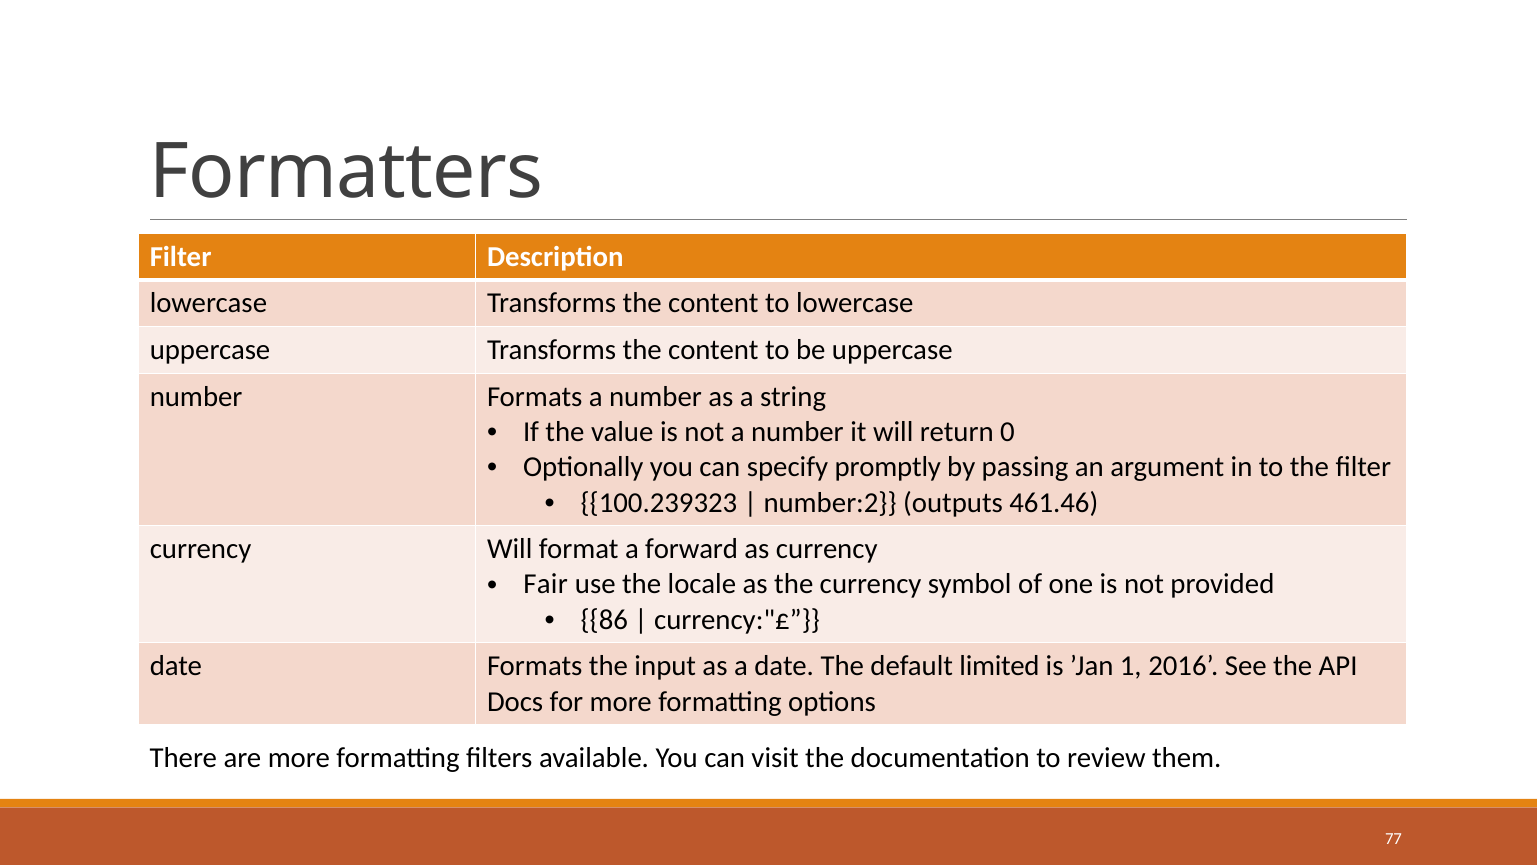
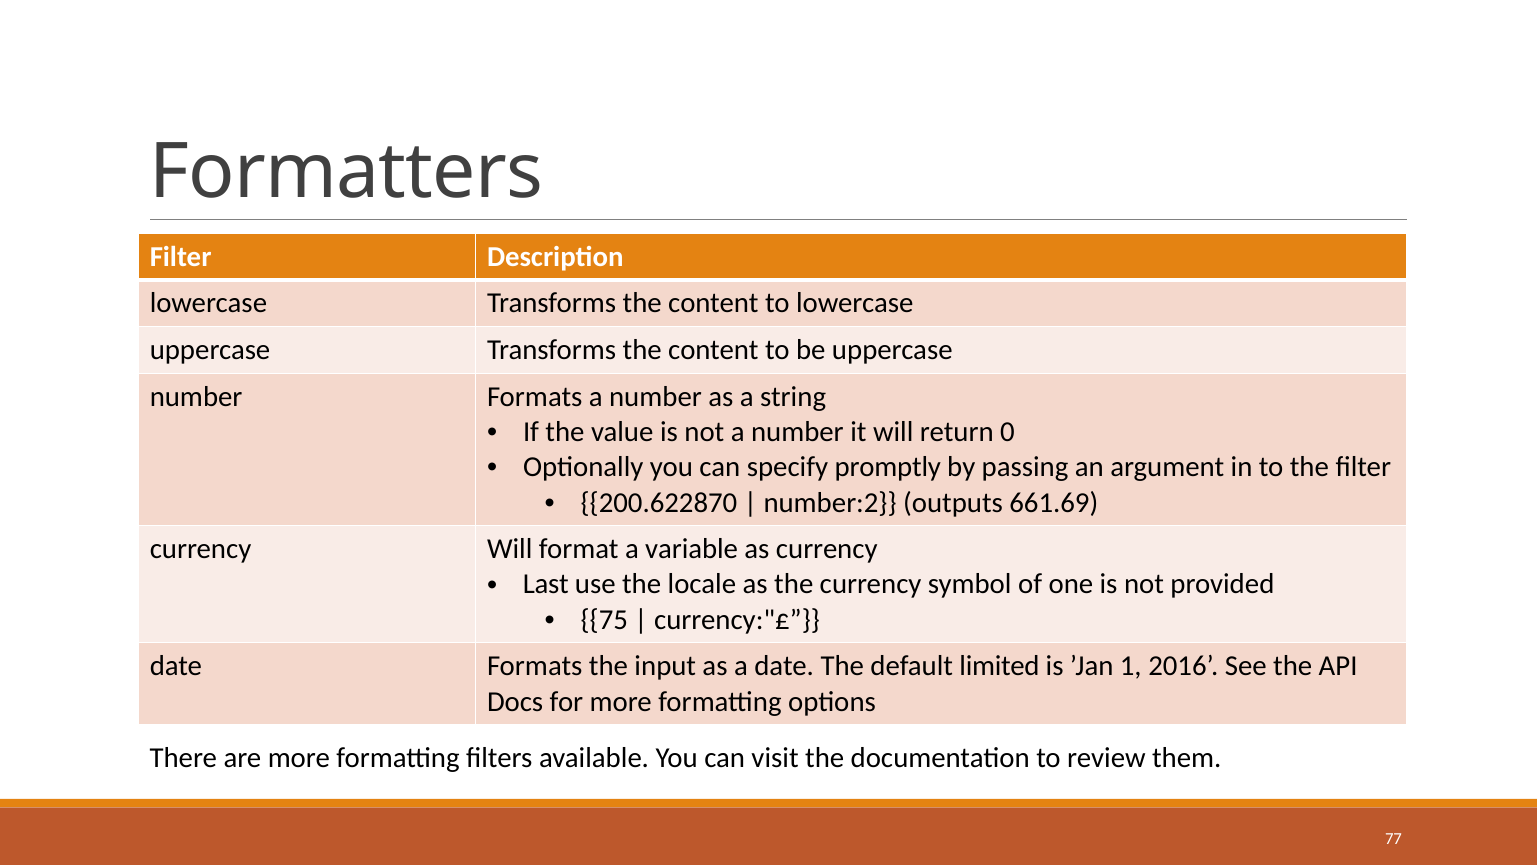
100.239323: 100.239323 -> 200.622870
461.46: 461.46 -> 661.69
forward: forward -> variable
Fair: Fair -> Last
86: 86 -> 75
